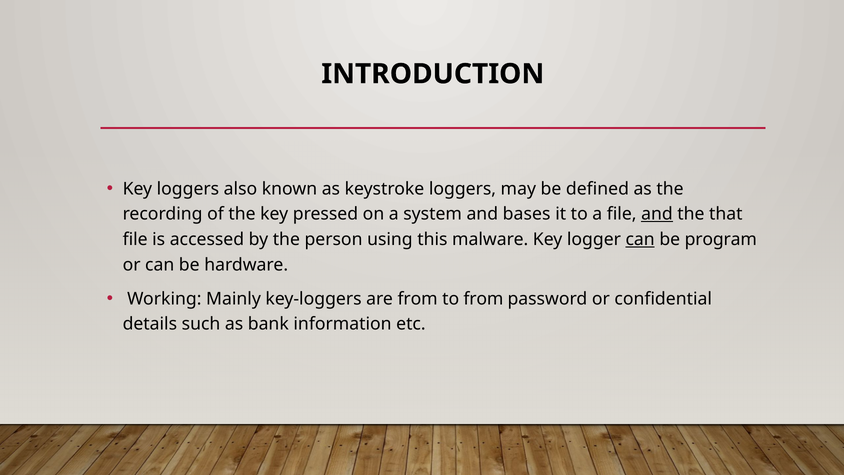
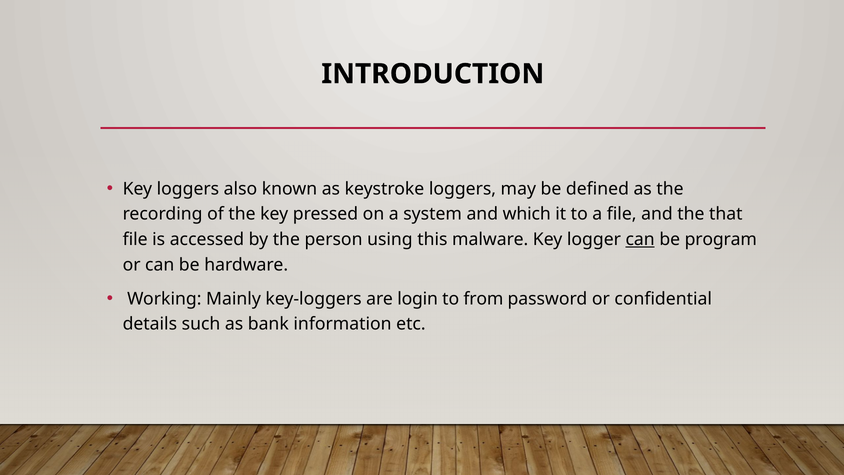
bases: bases -> which
and at (657, 214) underline: present -> none
are from: from -> login
